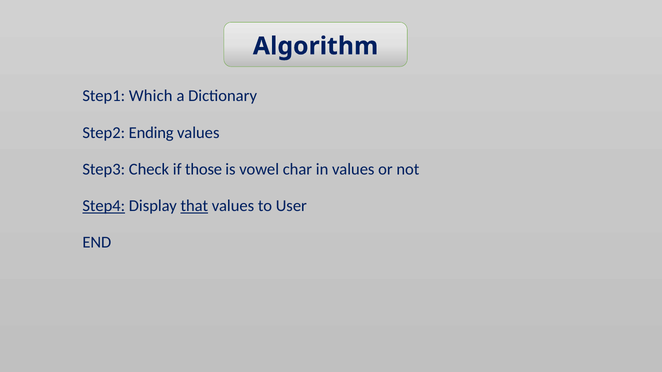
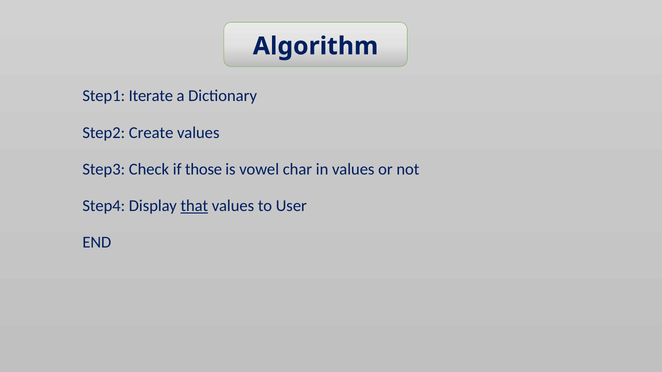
Which: Which -> Iterate
Ending: Ending -> Create
Step4 underline: present -> none
